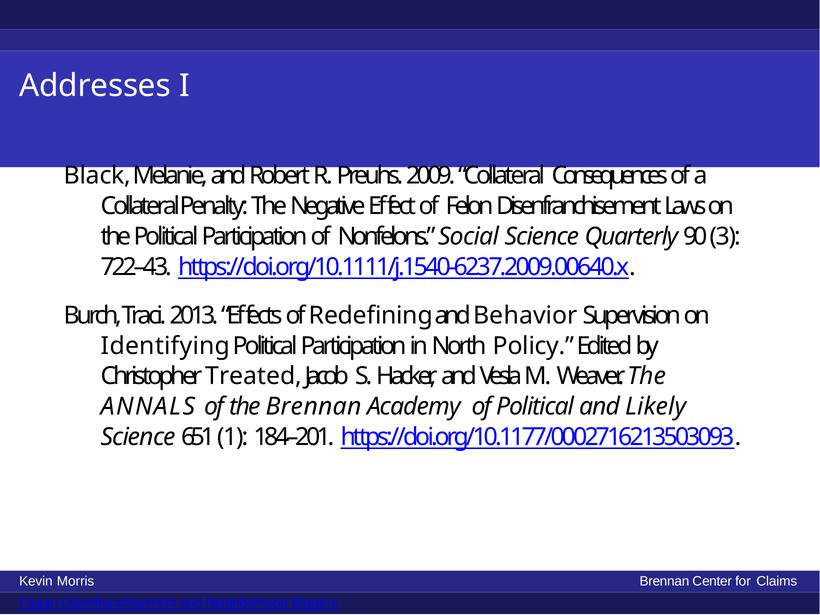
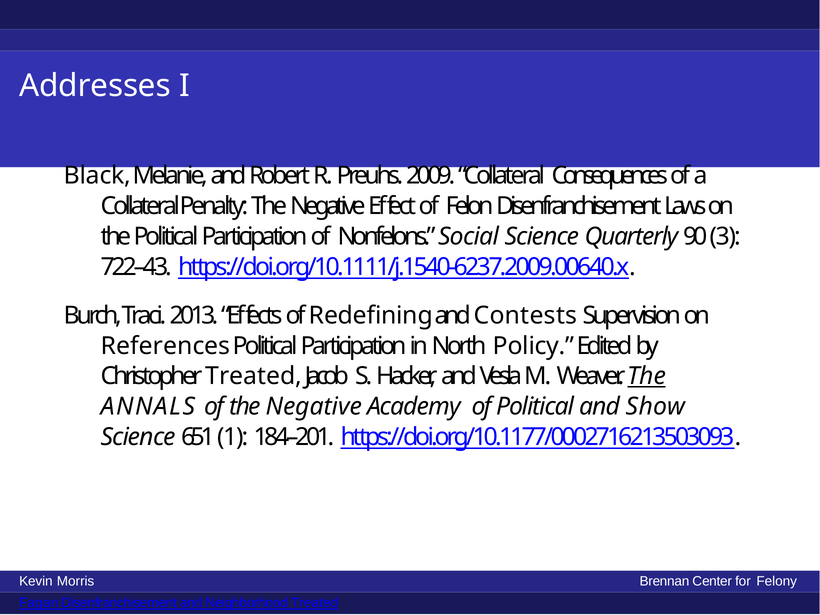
Behavior: Behavior -> Contests
Identifying: Identifying -> References
The at (647, 377) underline: none -> present
of the Brennan: Brennan -> Negative
Likely: Likely -> Show
Claims: Claims -> Felony
Neighborhood Biggers: Biggers -> Treated
